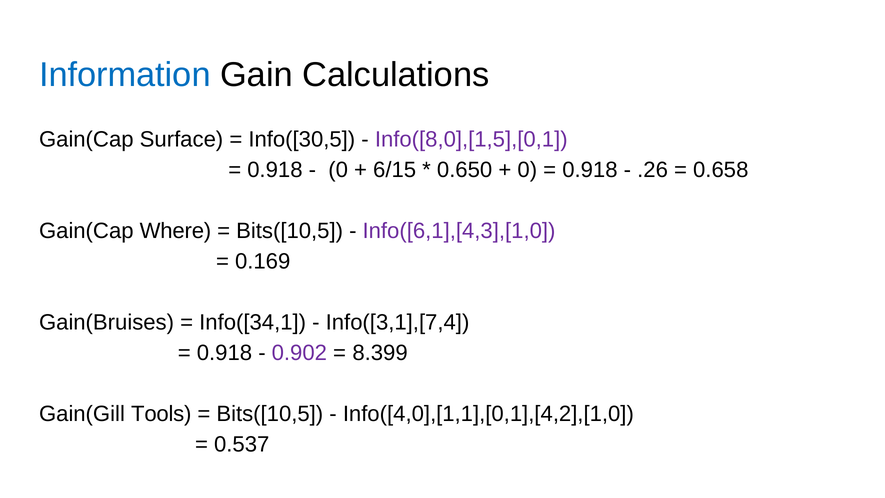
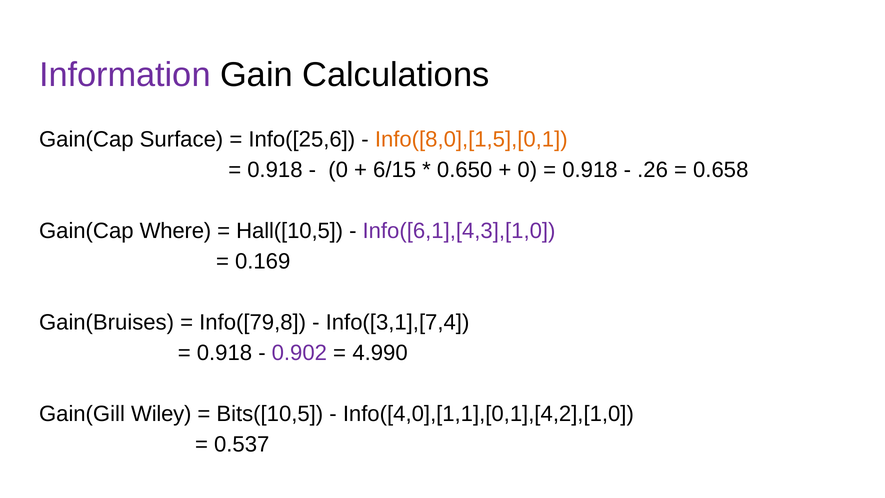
Information colour: blue -> purple
Info([30,5: Info([30,5 -> Info([25,6
Info([8,0],[1,5],[0,1 colour: purple -> orange
Bits([10,5 at (290, 231): Bits([10,5 -> Hall([10,5
Info([34,1: Info([34,1 -> Info([79,8
8.399: 8.399 -> 4.990
Tools: Tools -> Wiley
